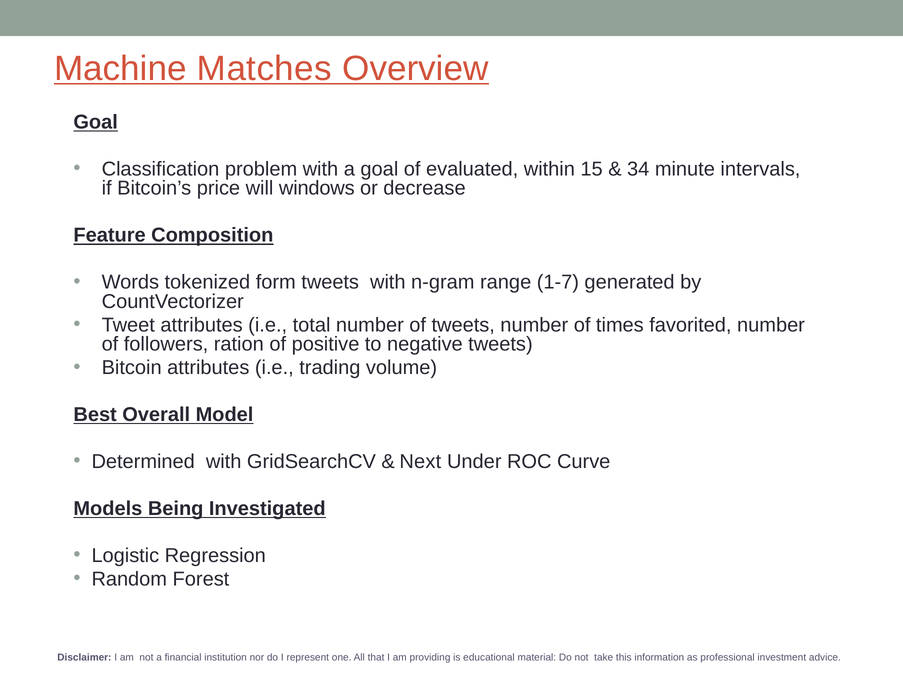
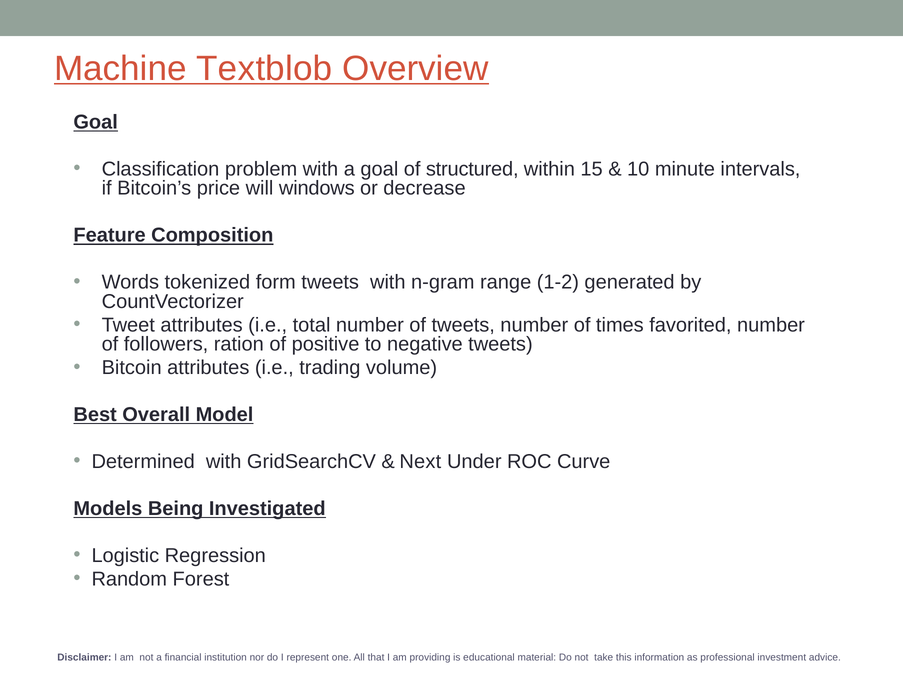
Matches: Matches -> Textblob
evaluated: evaluated -> structured
34: 34 -> 10
1-7: 1-7 -> 1-2
